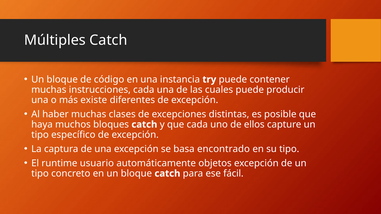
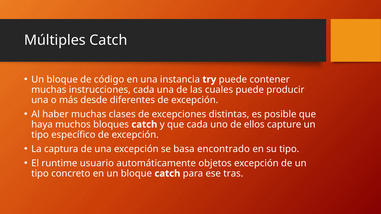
existe: existe -> desde
fácil: fácil -> tras
